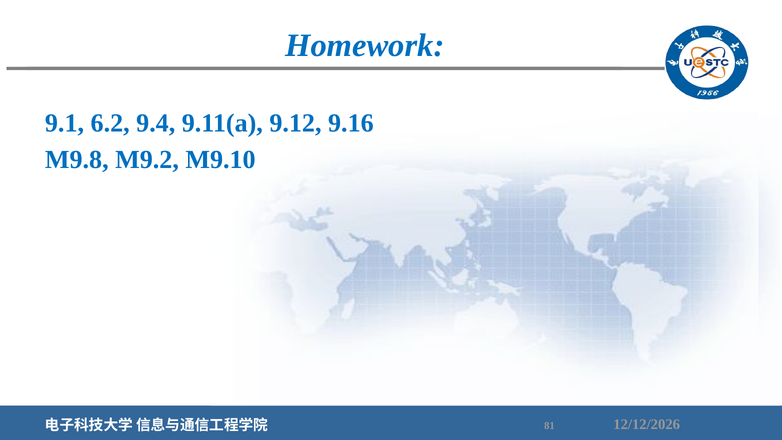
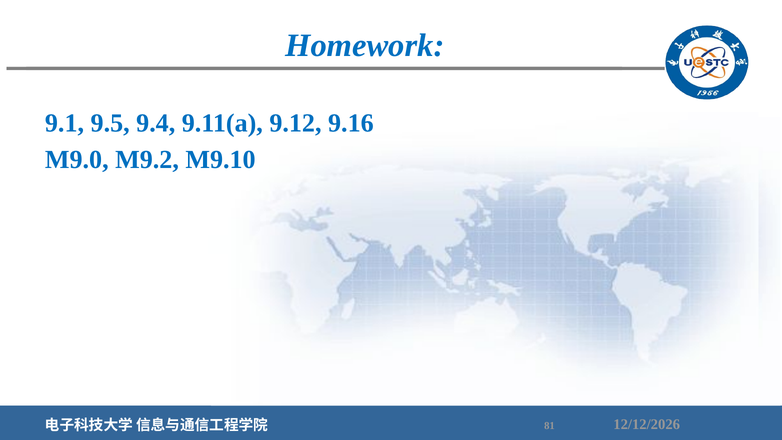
6.2: 6.2 -> 9.5
M9.8: M9.8 -> M9.0
